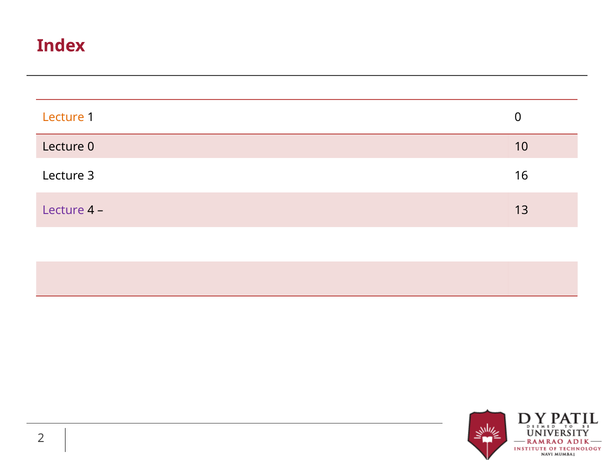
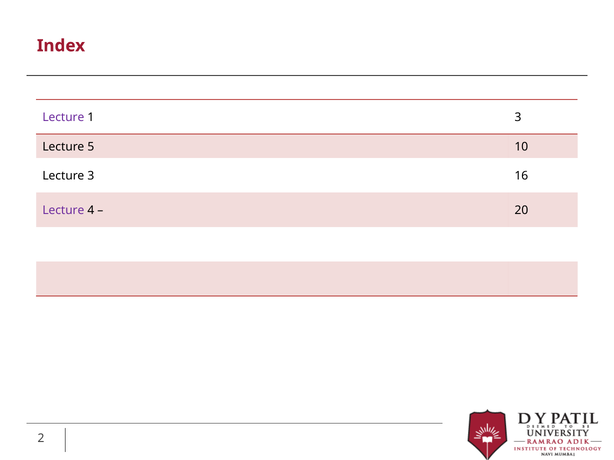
Lecture at (63, 118) colour: orange -> purple
1 0: 0 -> 3
Lecture 0: 0 -> 5
13: 13 -> 20
